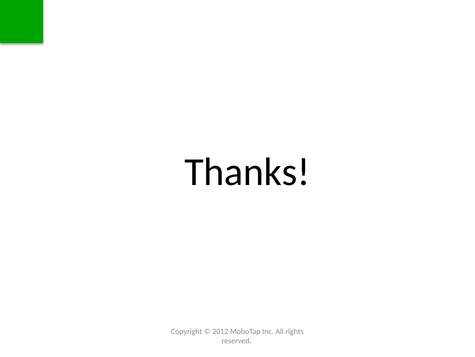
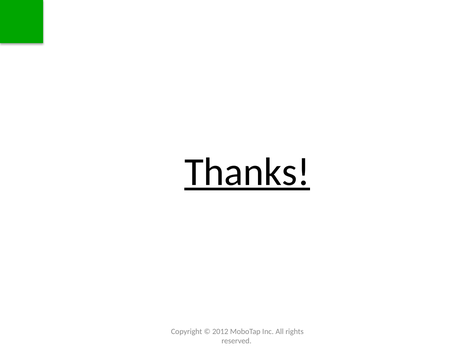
Thanks underline: none -> present
